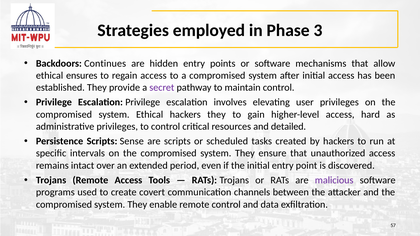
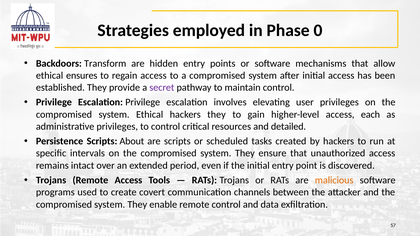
3: 3 -> 0
Continues: Continues -> Transform
hard: hard -> each
Sense: Sense -> About
malicious colour: purple -> orange
